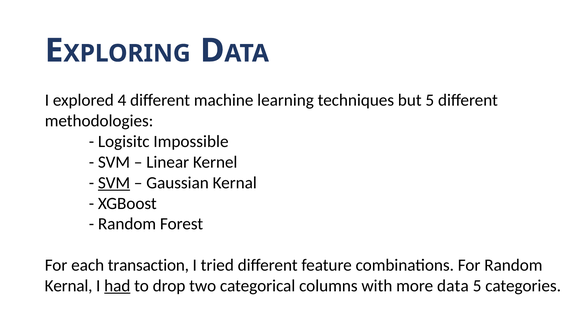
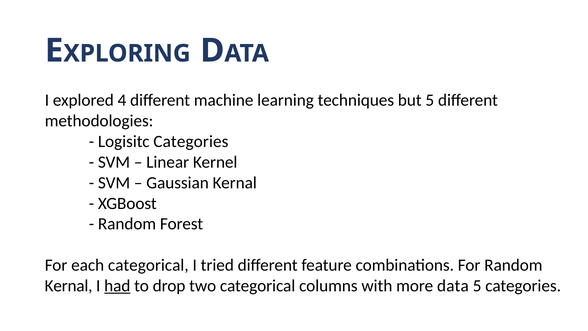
Logisitc Impossible: Impossible -> Categories
SVM at (114, 183) underline: present -> none
each transaction: transaction -> categorical
